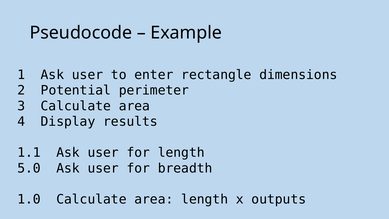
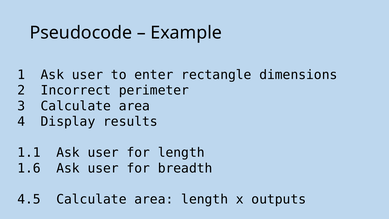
Potential: Potential -> Incorrect
5.0: 5.0 -> 1.6
1.0: 1.0 -> 4.5
